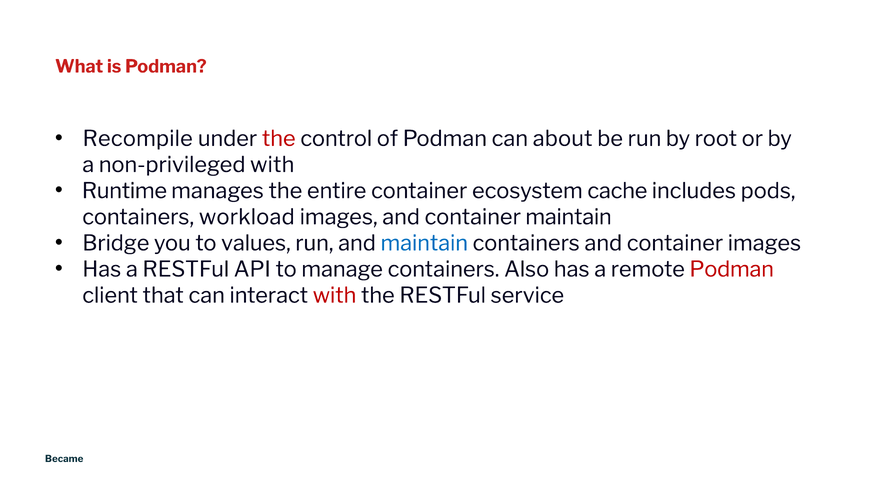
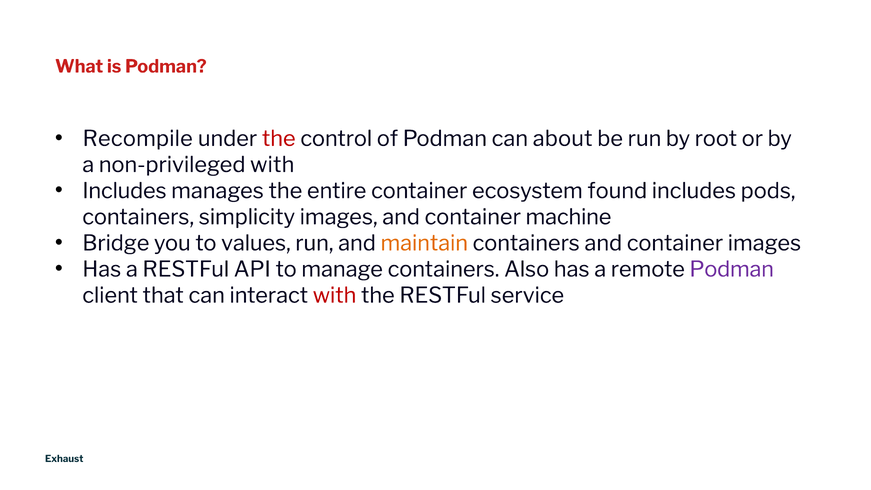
Runtime at (124, 191): Runtime -> Includes
cache: cache -> found
workload: workload -> simplicity
container maintain: maintain -> machine
maintain at (424, 243) colour: blue -> orange
Podman at (732, 269) colour: red -> purple
Became: Became -> Exhaust
